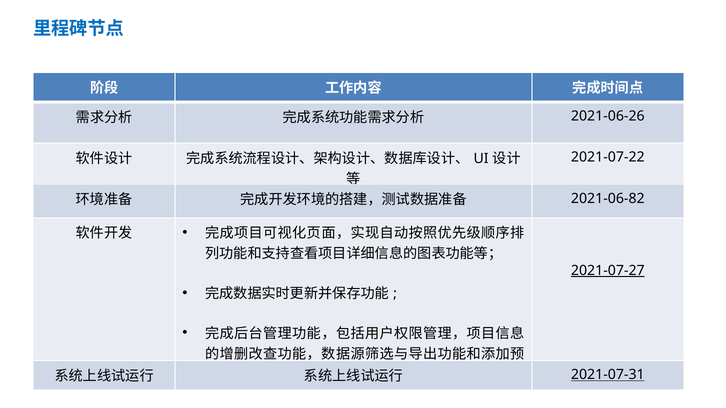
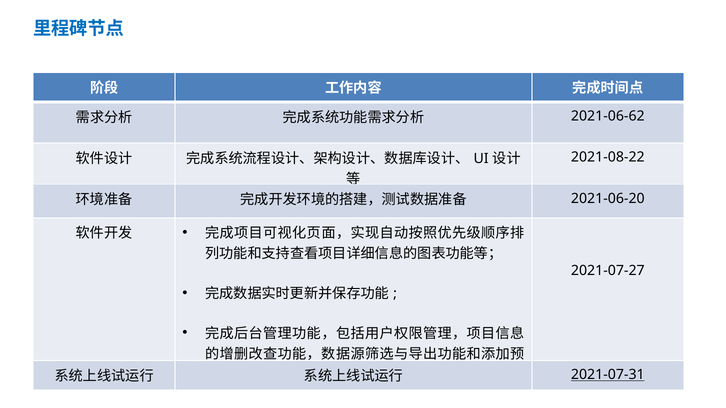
2021-06-26: 2021-06-26 -> 2021-06-62
2021-07-22: 2021-07-22 -> 2021-08-22
2021-06-82: 2021-06-82 -> 2021-06-20
2021-07-27 underline: present -> none
